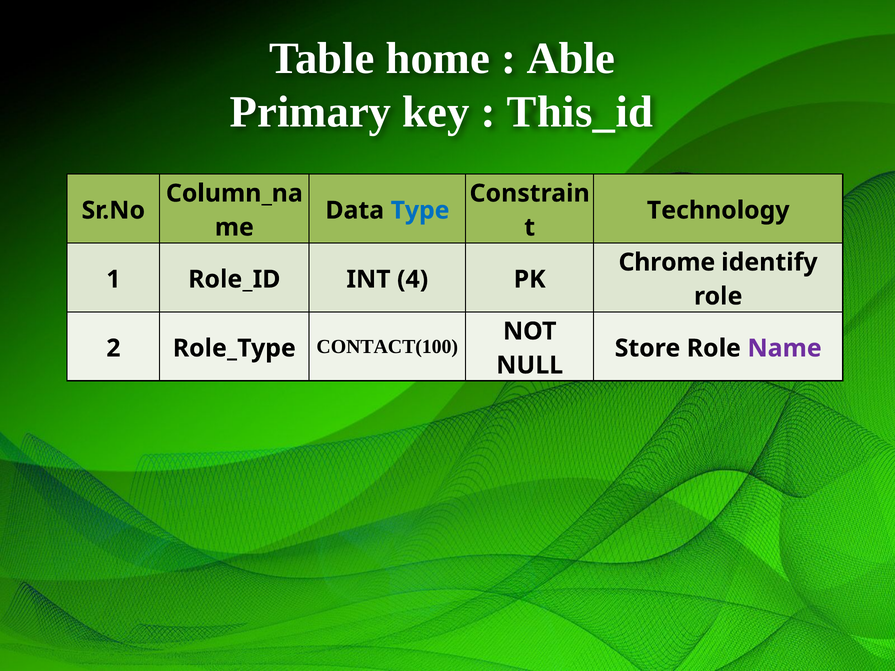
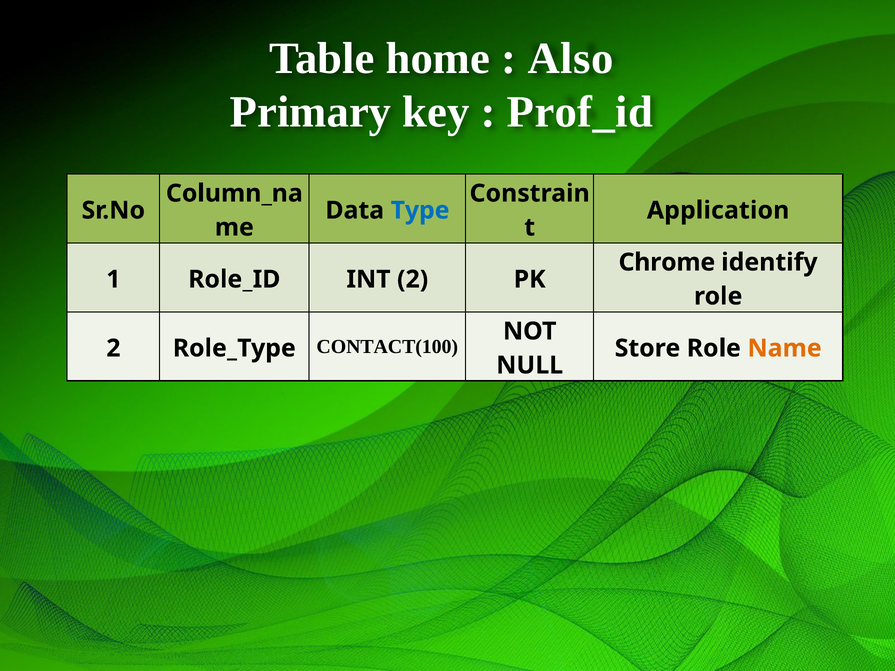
Able: Able -> Also
This_id: This_id -> Prof_id
Technology: Technology -> Application
INT 4: 4 -> 2
Name colour: purple -> orange
